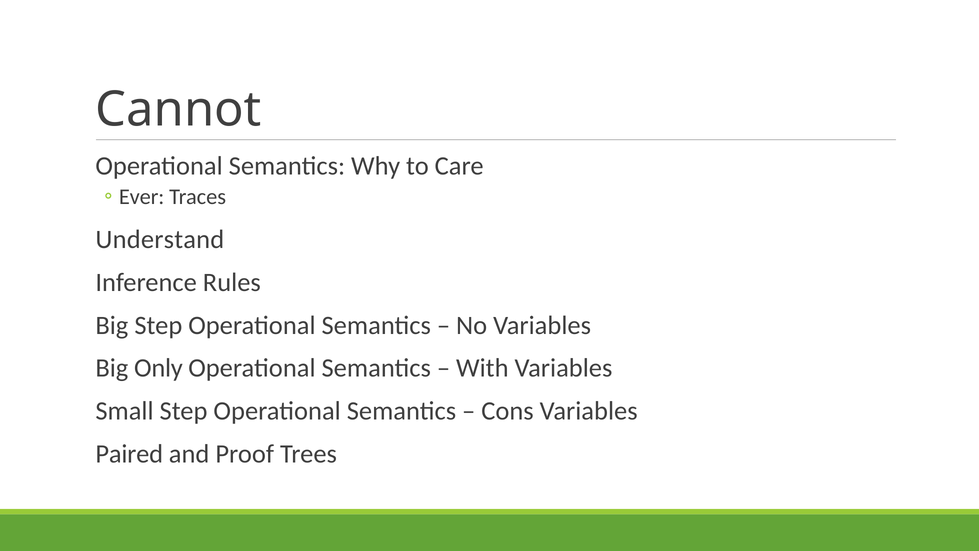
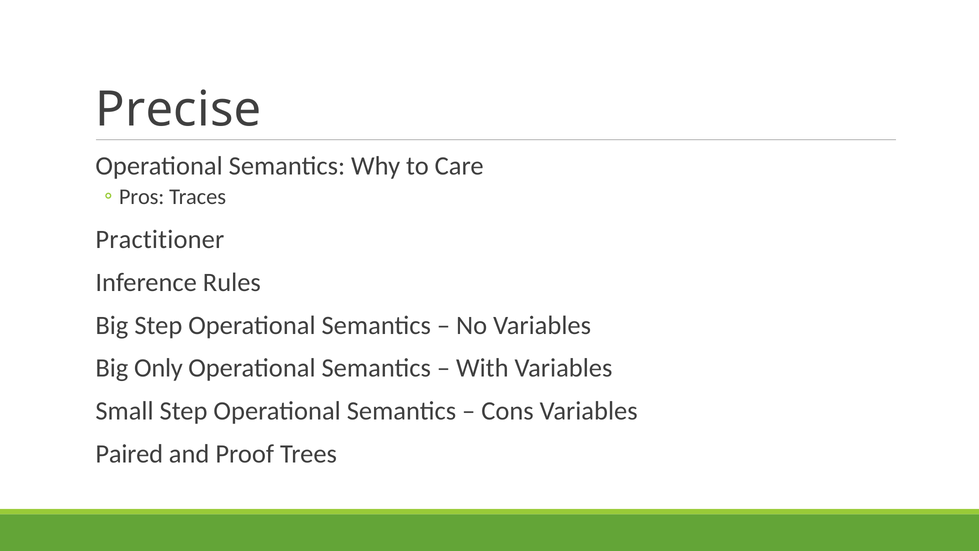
Cannot: Cannot -> Precise
Ever: Ever -> Pros
Understand: Understand -> Practitioner
